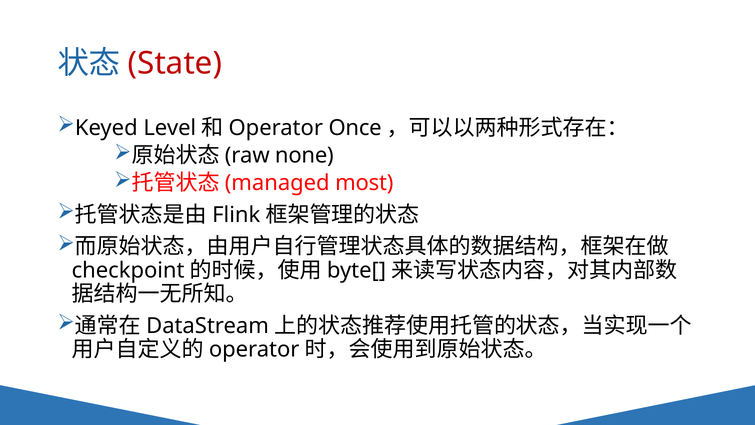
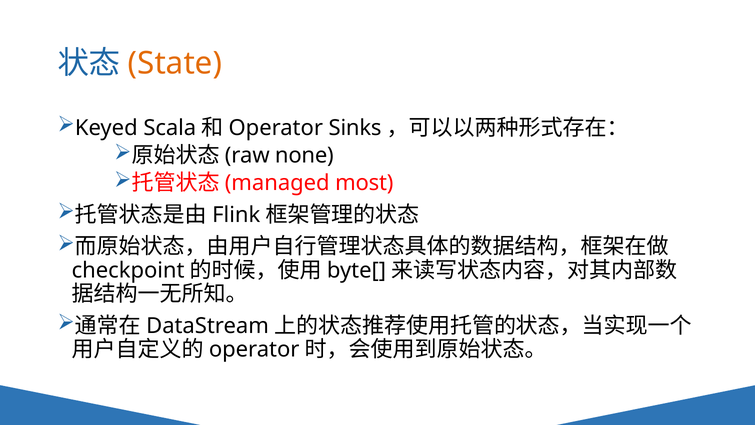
State colour: red -> orange
Level: Level -> Scala
Once: Once -> Sinks
